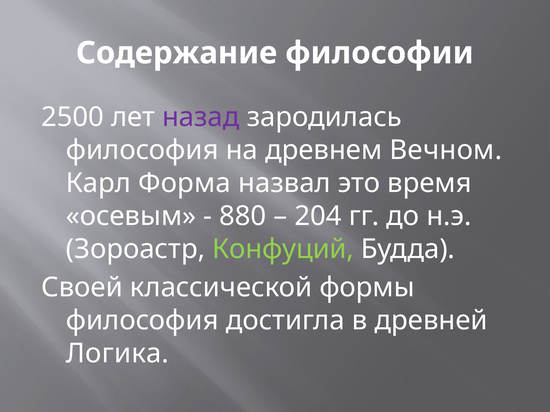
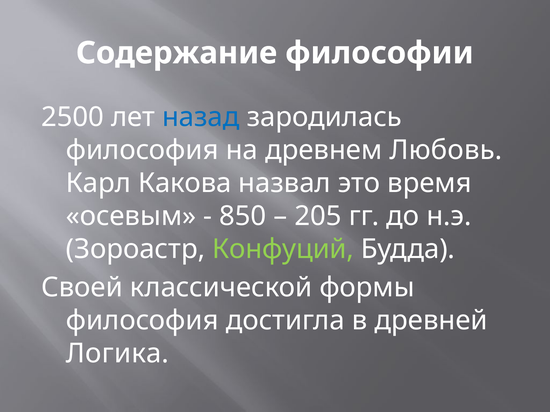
назад colour: purple -> blue
Вечном: Вечном -> Любовь
Форма: Форма -> Какова
880: 880 -> 850
204: 204 -> 205
